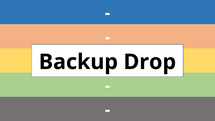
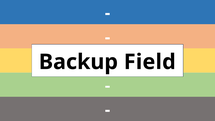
Drop: Drop -> Field
